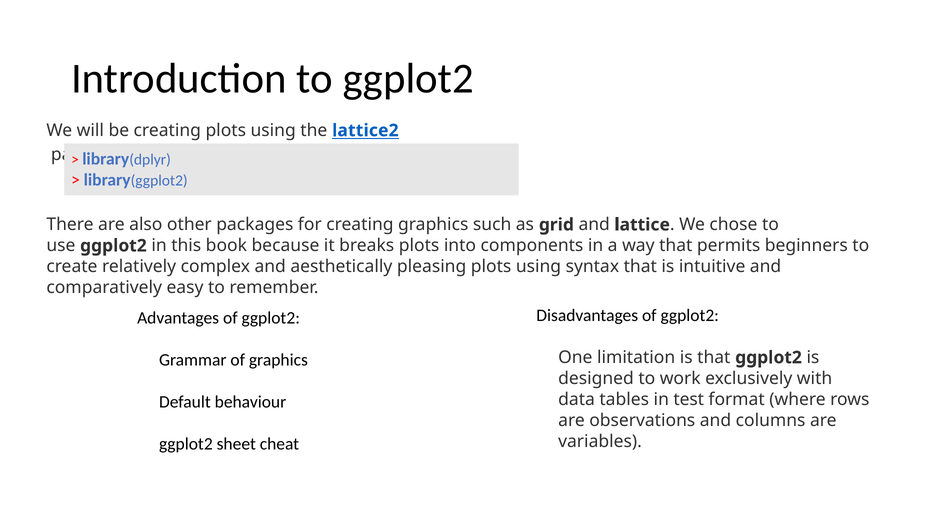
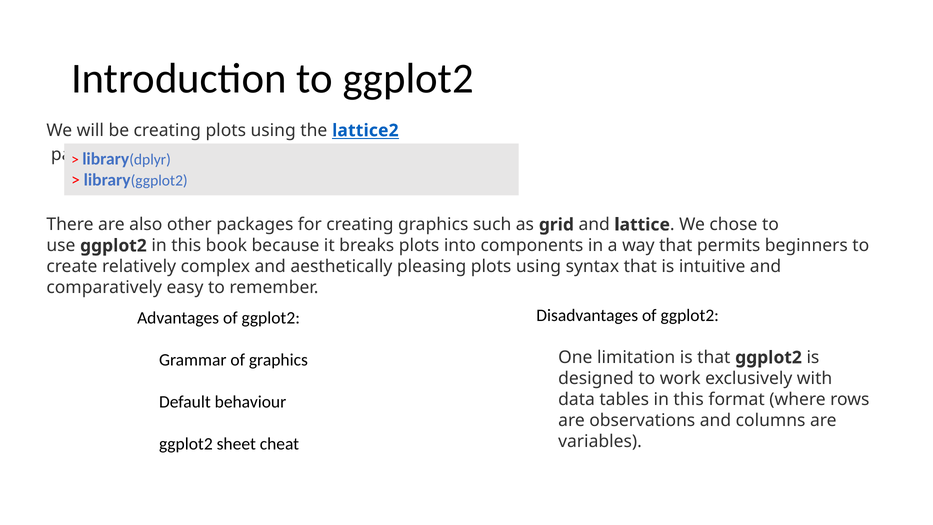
tables in test: test -> this
